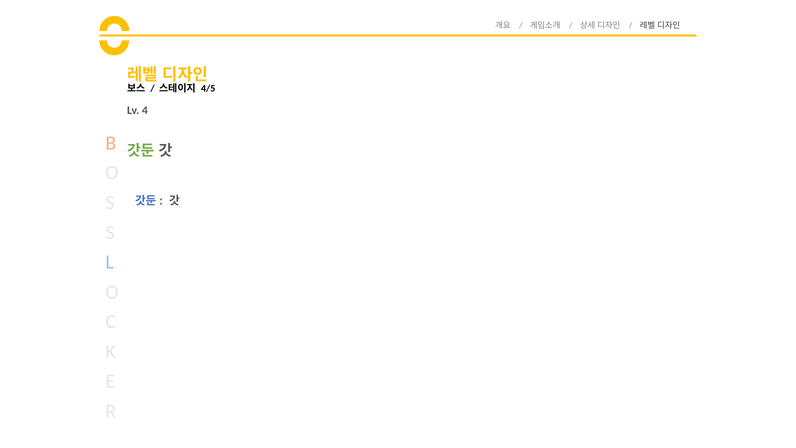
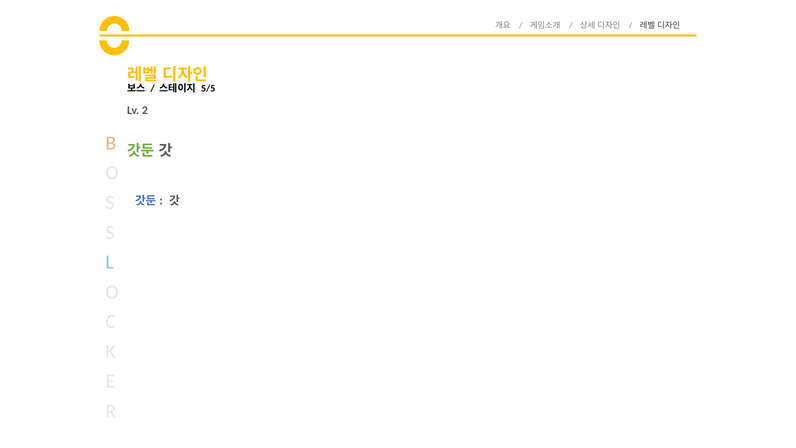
4/5: 4/5 -> 5/5
4: 4 -> 2
